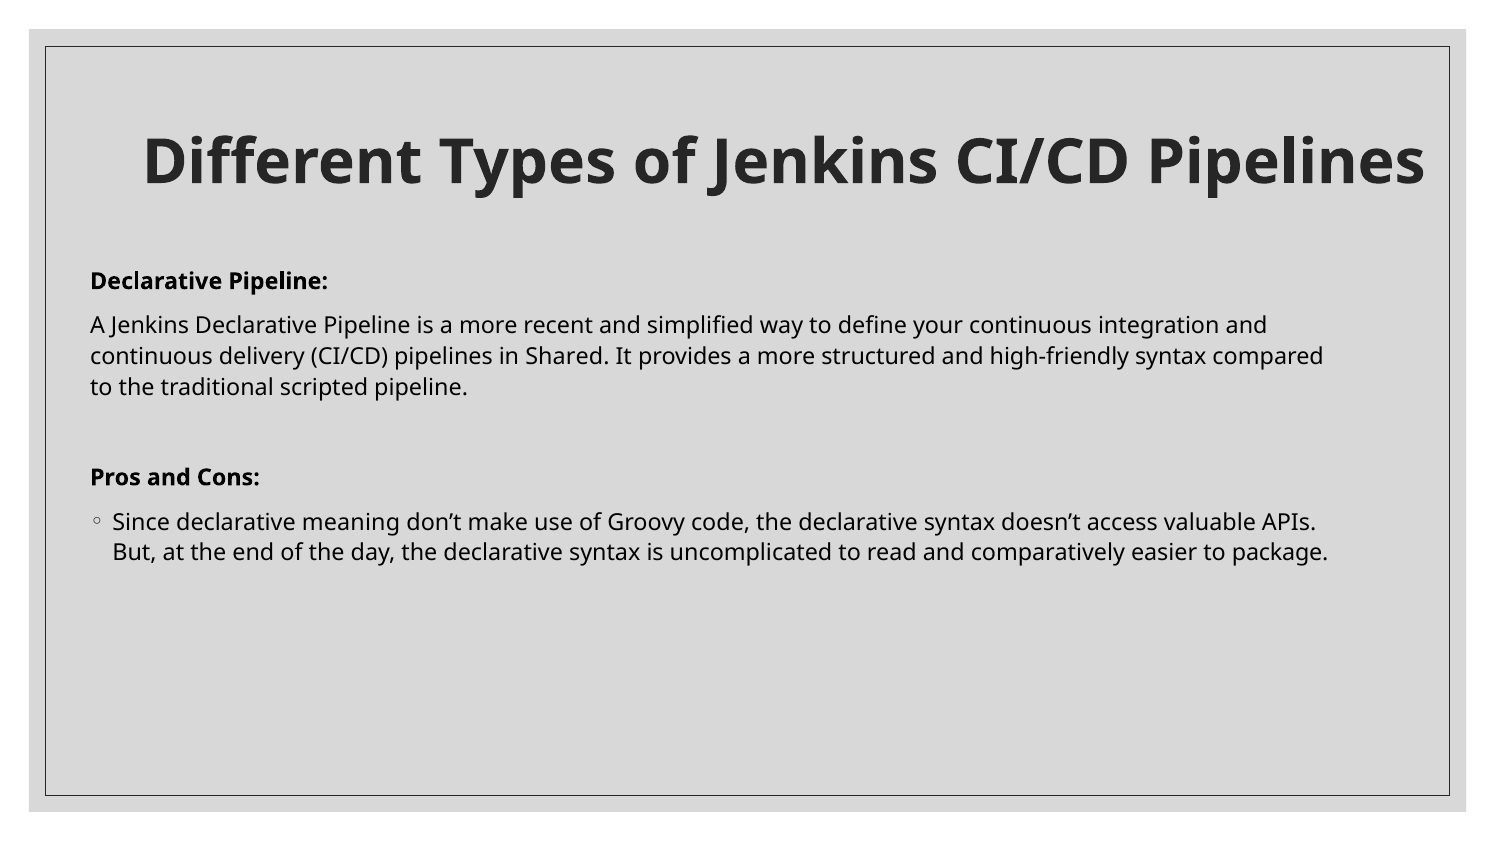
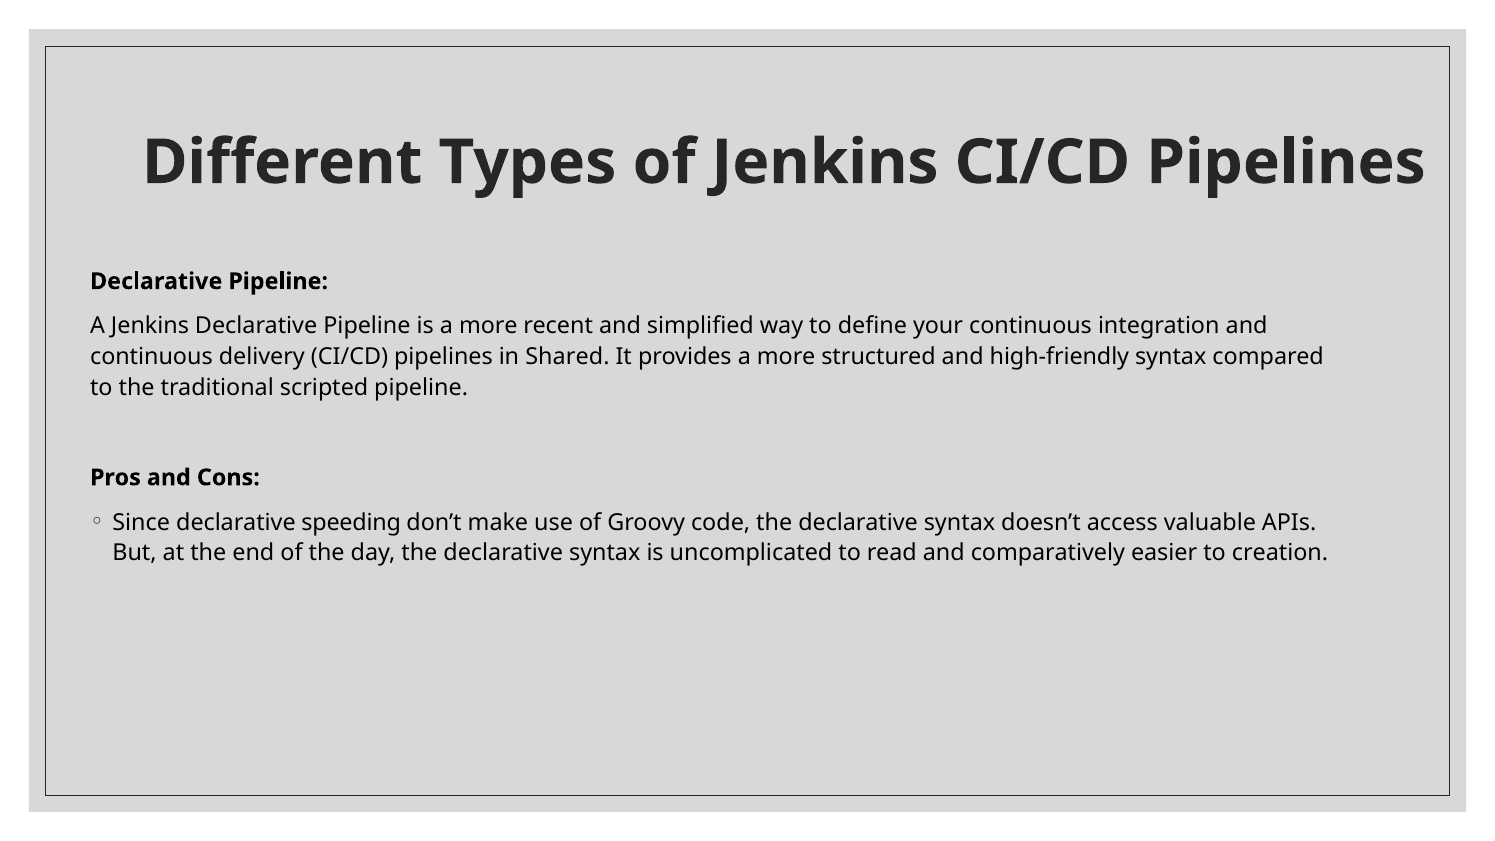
meaning: meaning -> speeding
package: package -> creation
